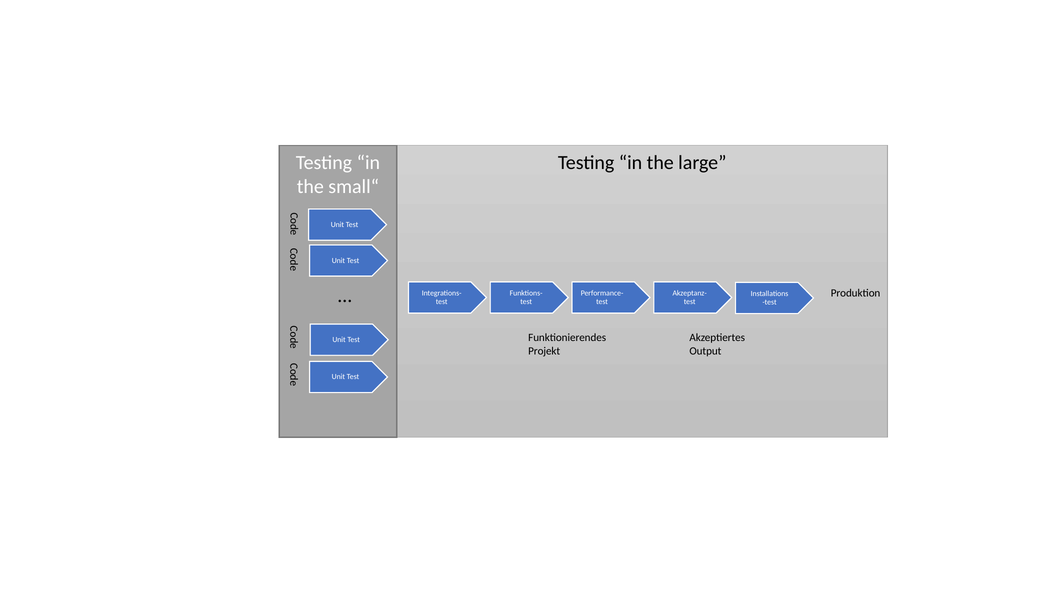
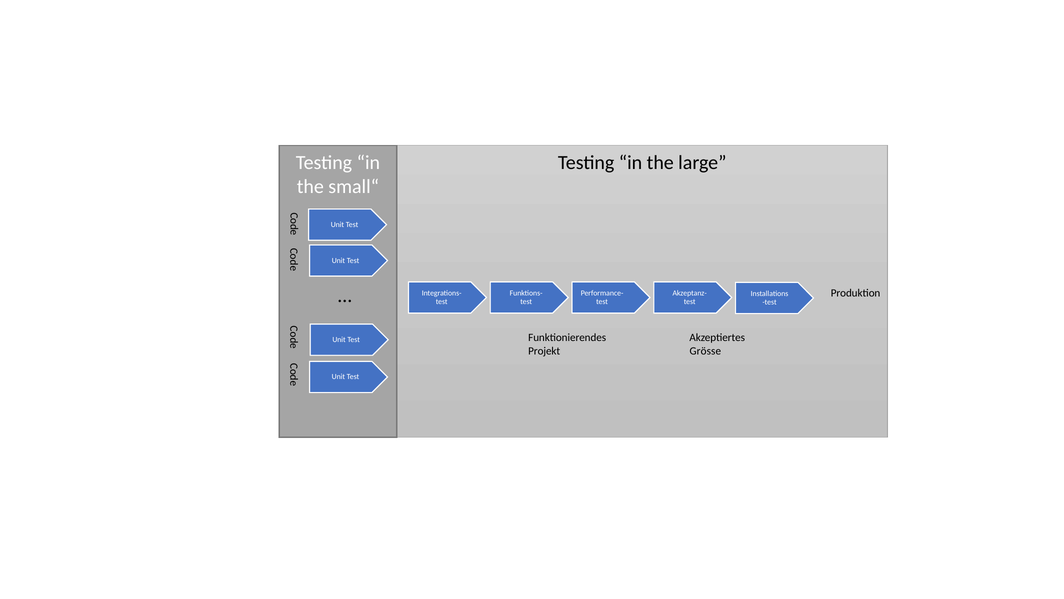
Output: Output -> Grösse
